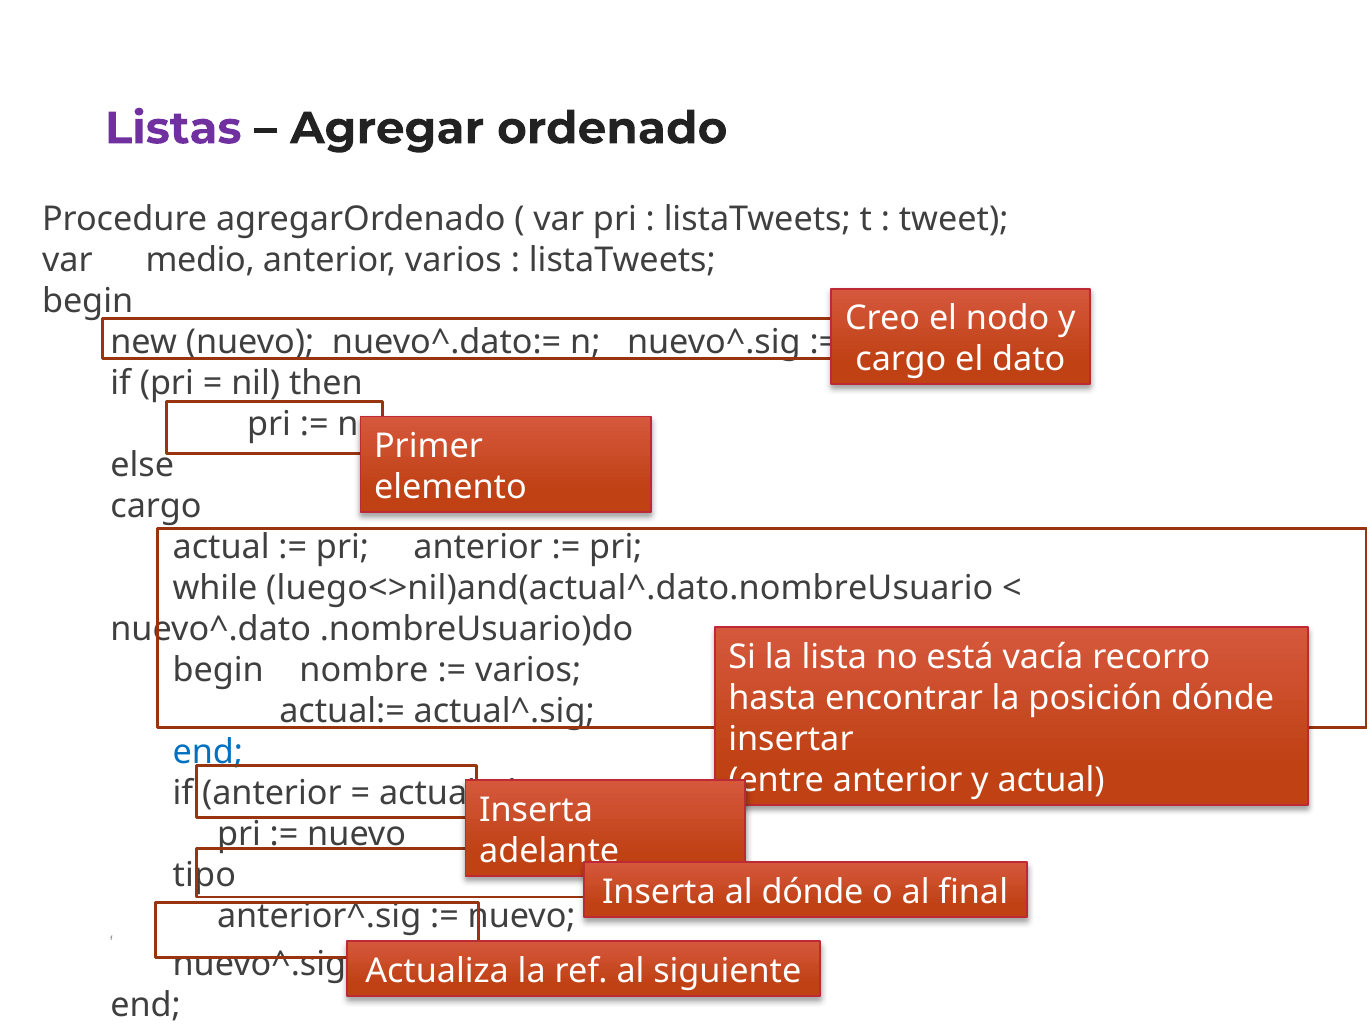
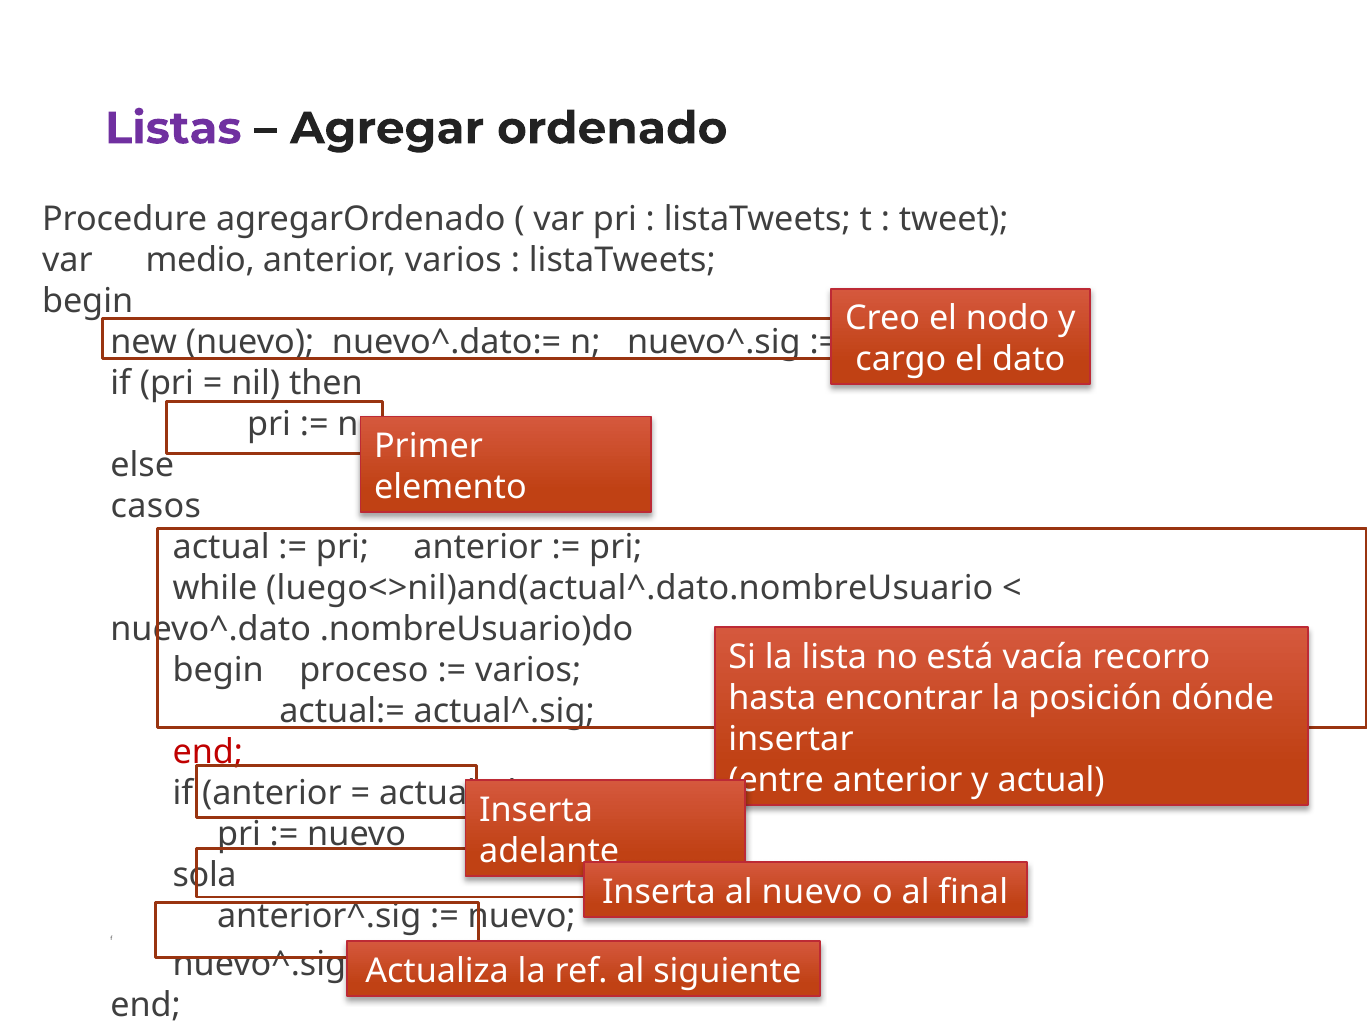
cargo at (156, 506): cargo -> casos
nombre: nombre -> proceso
end at (208, 753) colour: blue -> red
tipo: tipo -> sola
al dónde: dónde -> nuevo
